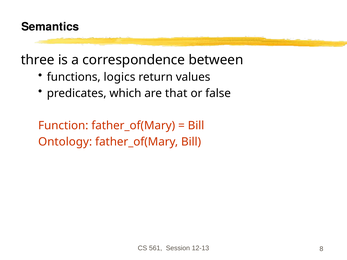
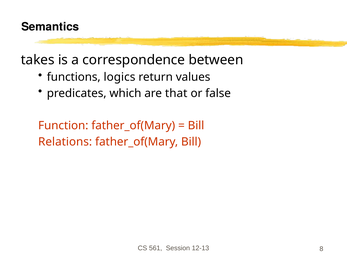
three: three -> takes
Ontology: Ontology -> Relations
